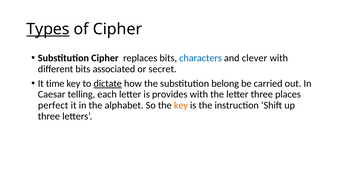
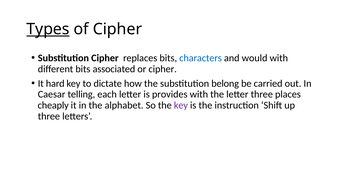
clever: clever -> would
or secret: secret -> cipher
time: time -> hard
dictate underline: present -> none
perfect: perfect -> cheaply
key at (181, 105) colour: orange -> purple
